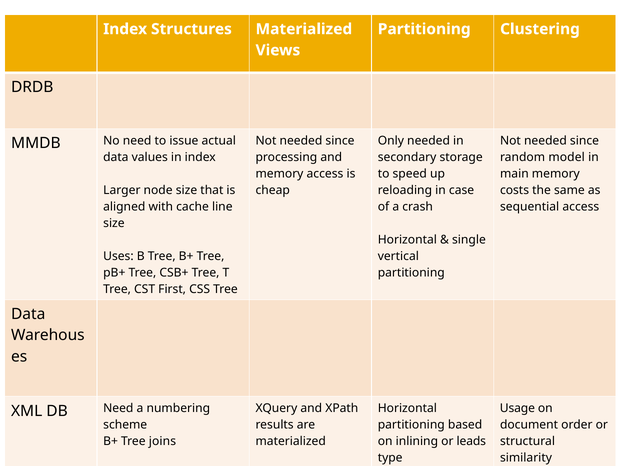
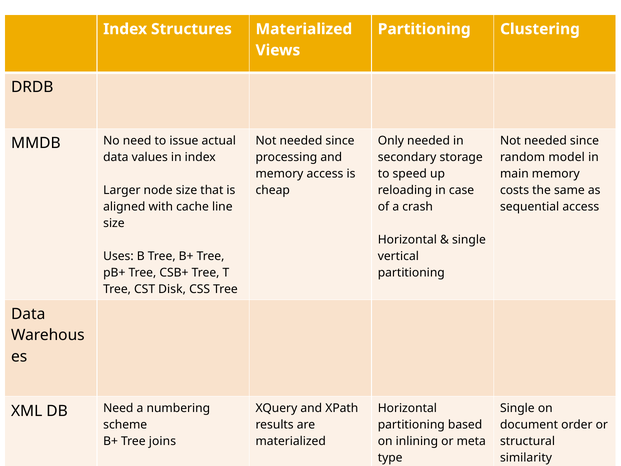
First: First -> Disk
Usage at (517, 408): Usage -> Single
leads: leads -> meta
